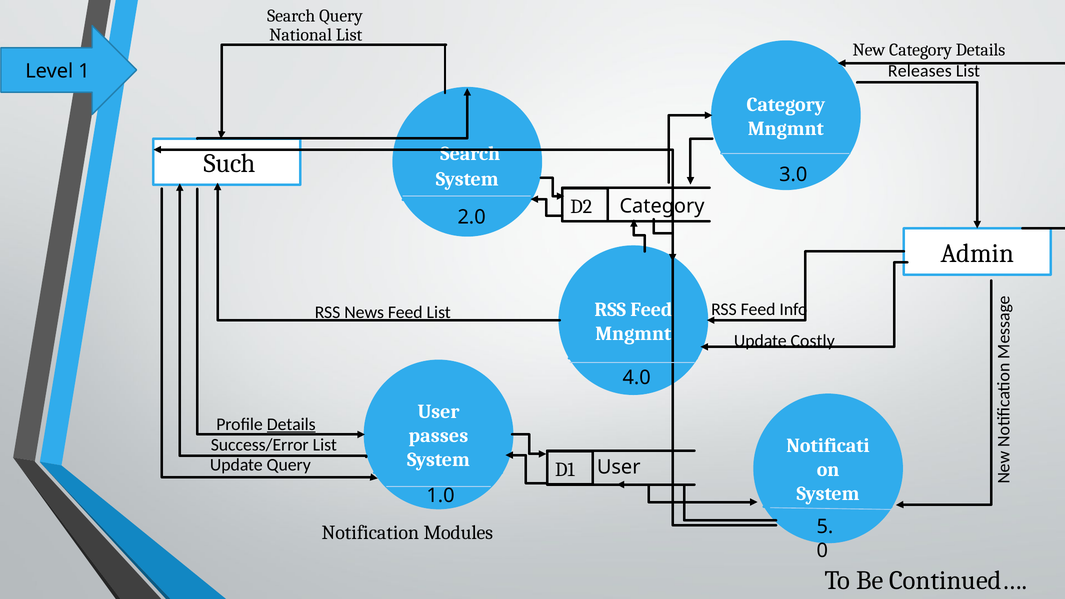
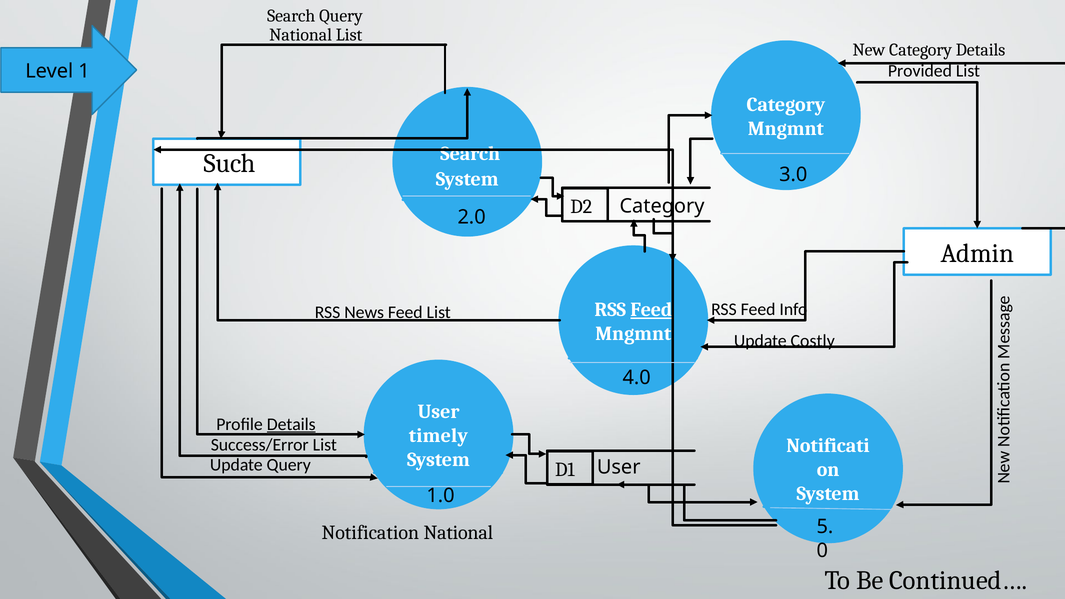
Releases: Releases -> Provided
Feed at (651, 310) underline: none -> present
passes: passes -> timely
Notification Modules: Modules -> National
